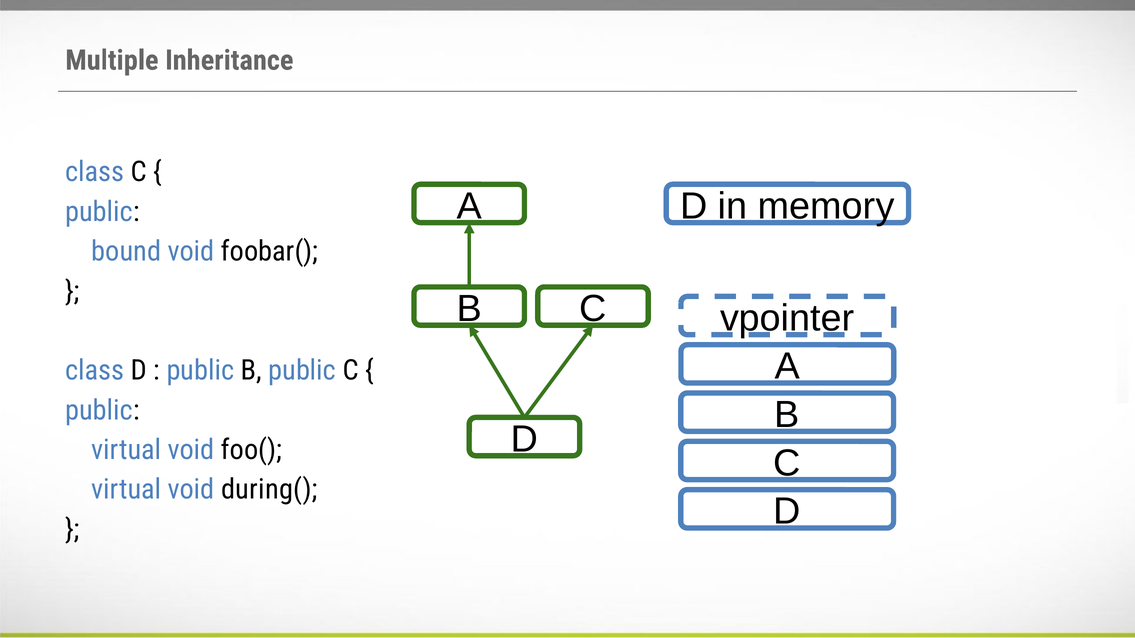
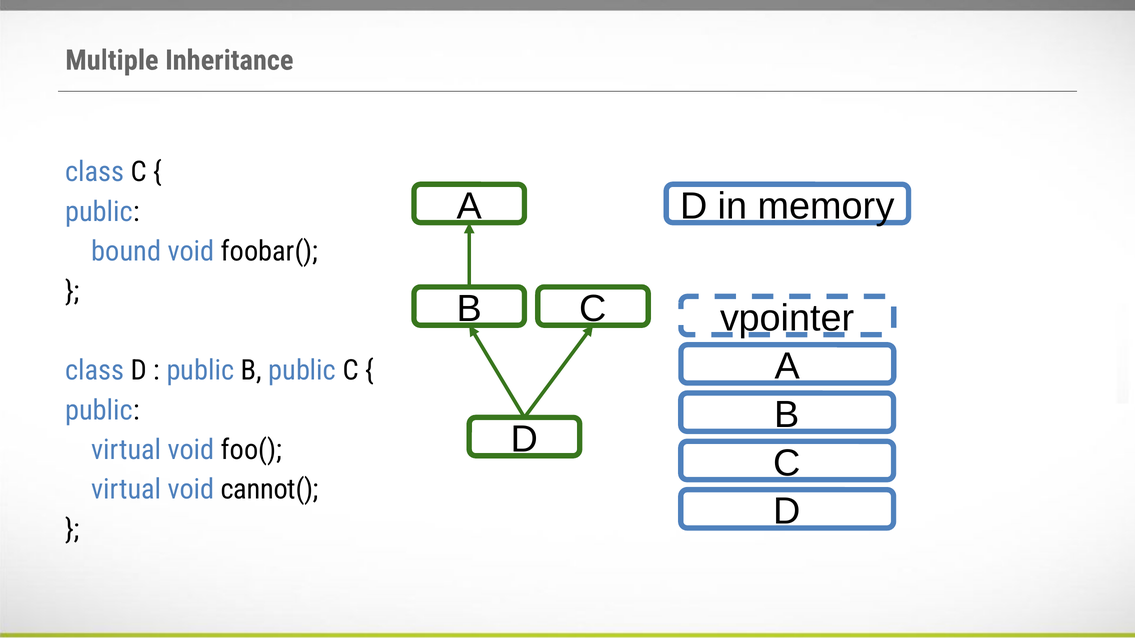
during(: during( -> cannot(
